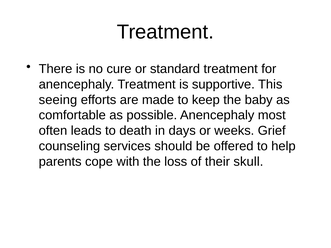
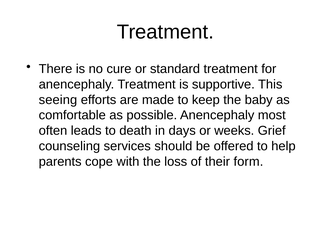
skull: skull -> form
